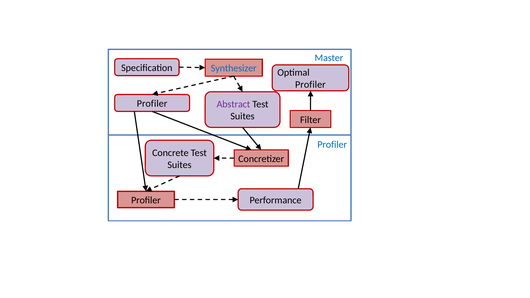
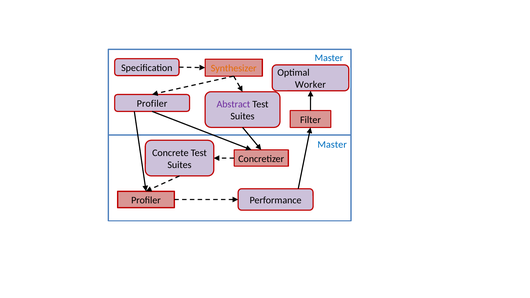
Synthesizer colour: blue -> orange
Profiler at (310, 85): Profiler -> Worker
Profiler at (332, 145): Profiler -> Master
